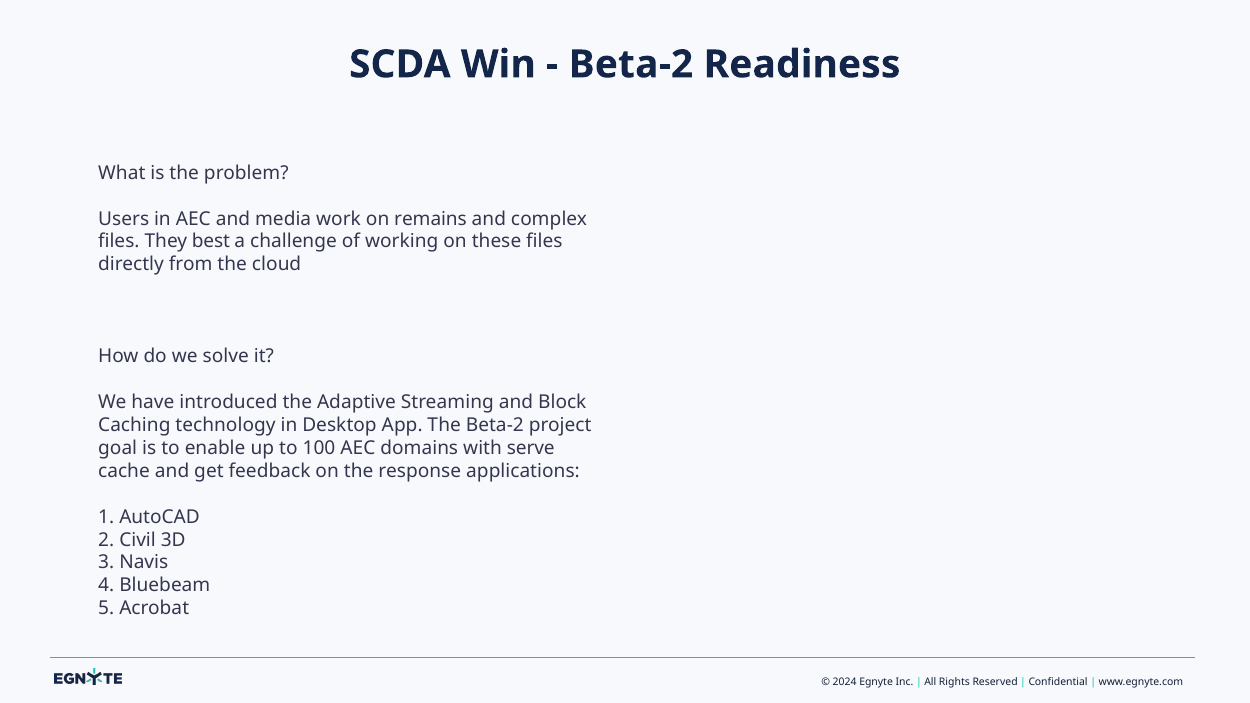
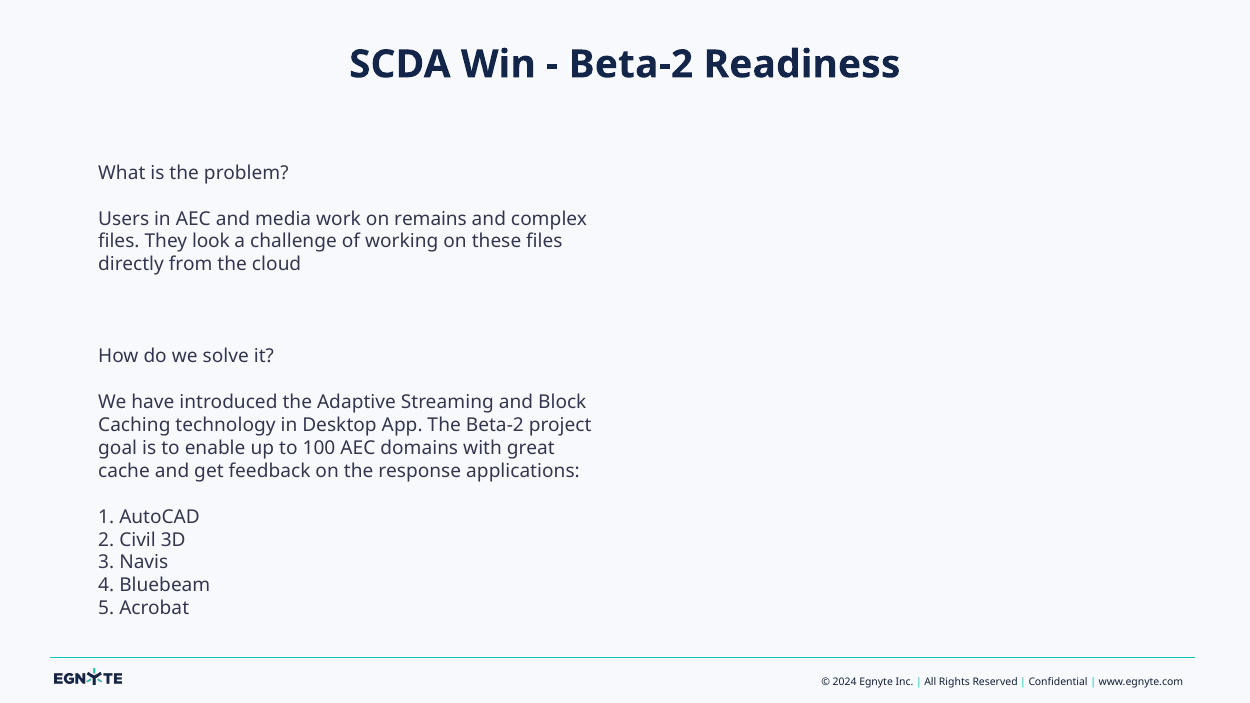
best: best -> look
serve: serve -> great
